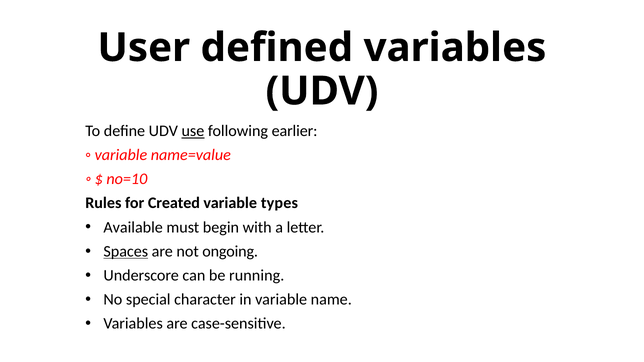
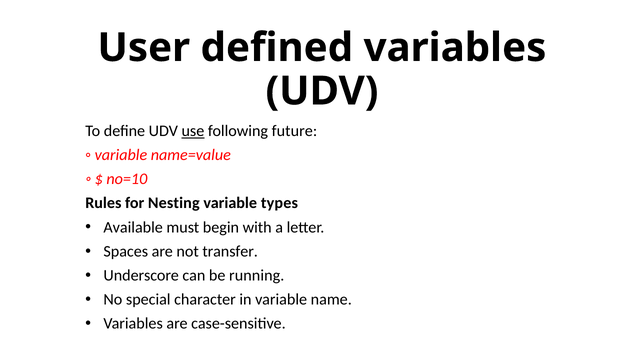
earlier: earlier -> future
Created: Created -> Nesting
Spaces underline: present -> none
ongoing: ongoing -> transfer
